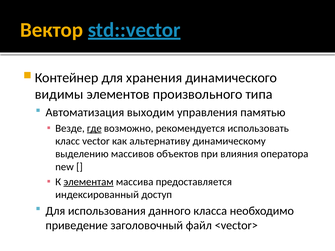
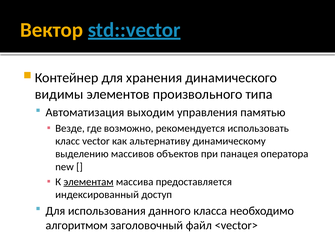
где underline: present -> none
влияния: влияния -> панацея
приведение: приведение -> алгоритмом
